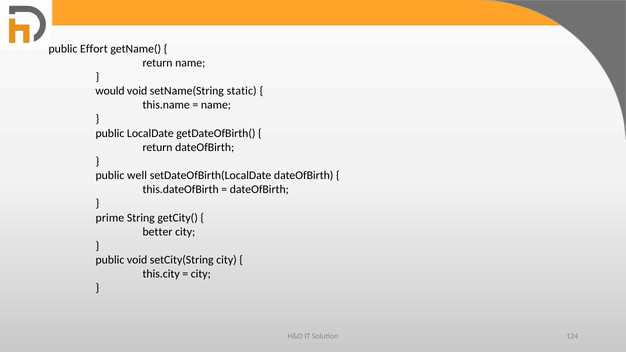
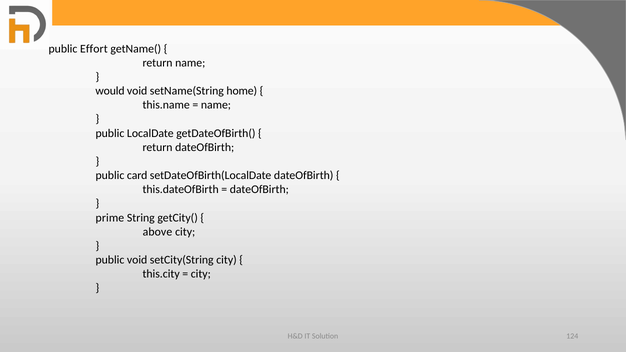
static: static -> home
well: well -> card
better: better -> above
